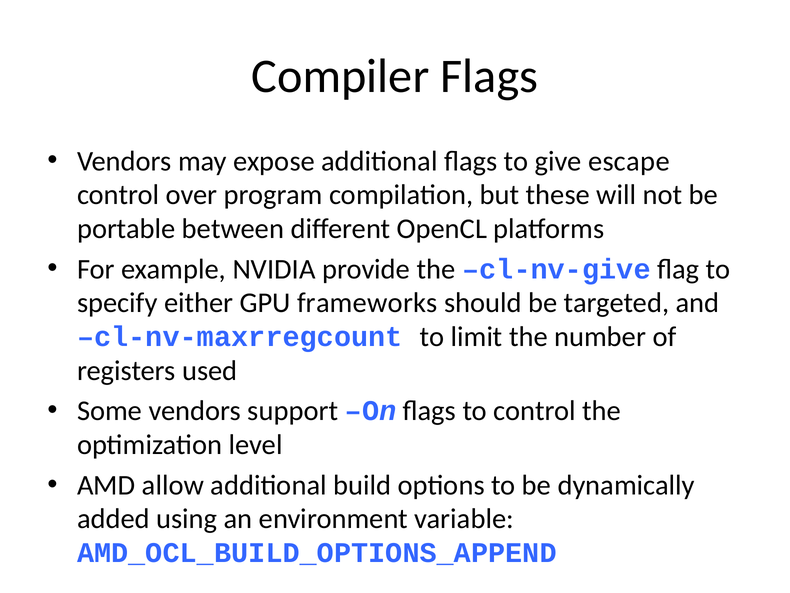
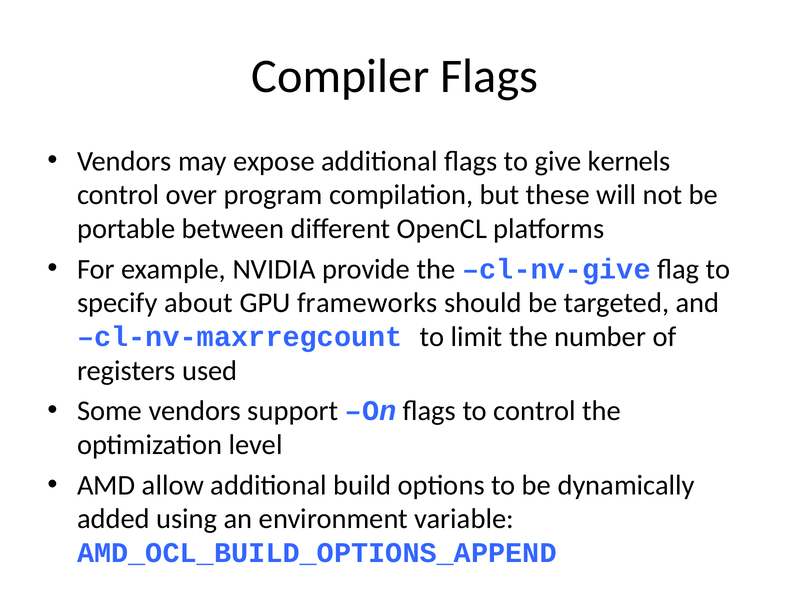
escape: escape -> kernels
either: either -> about
